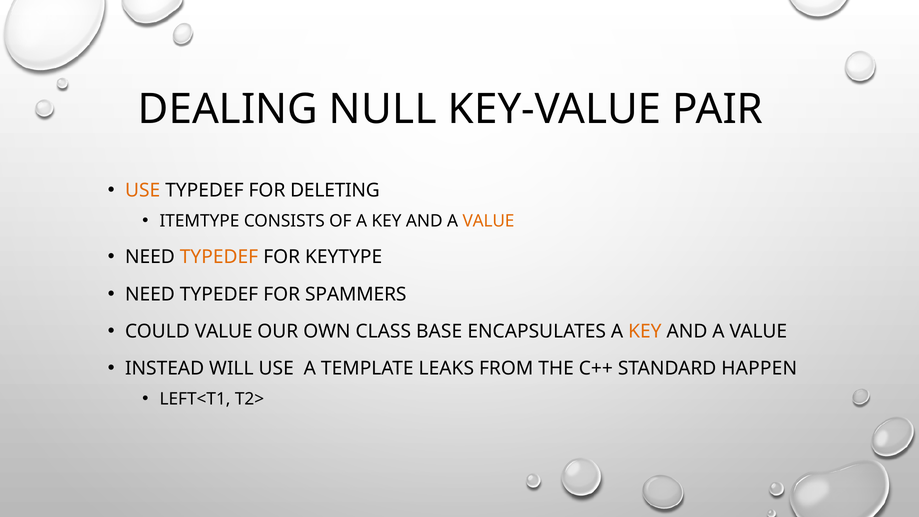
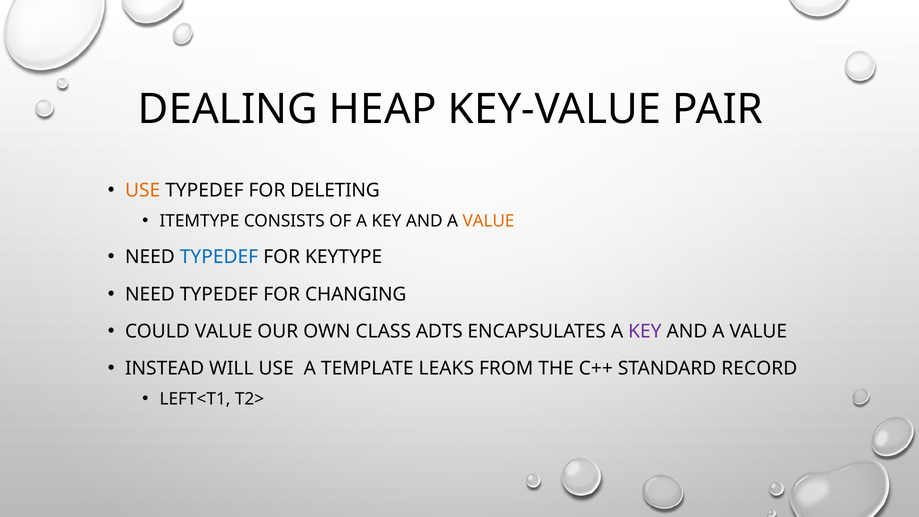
NULL: NULL -> HEAP
TYPEDEF at (219, 257) colour: orange -> blue
SPAMMERS: SPAMMERS -> CHANGING
BASE: BASE -> ADTS
KEY at (645, 331) colour: orange -> purple
HAPPEN: HAPPEN -> RECORD
